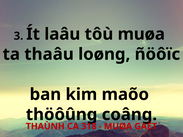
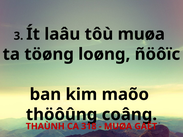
thaâu: thaâu -> töøng
